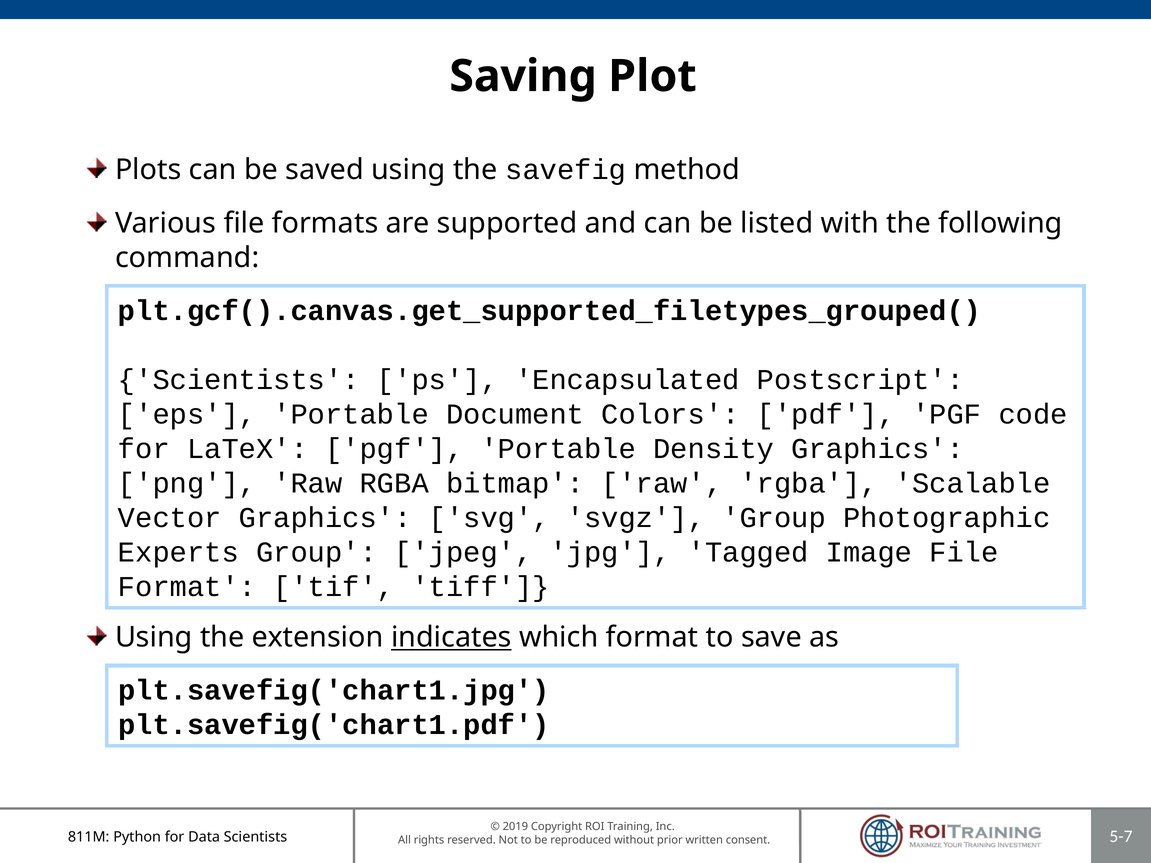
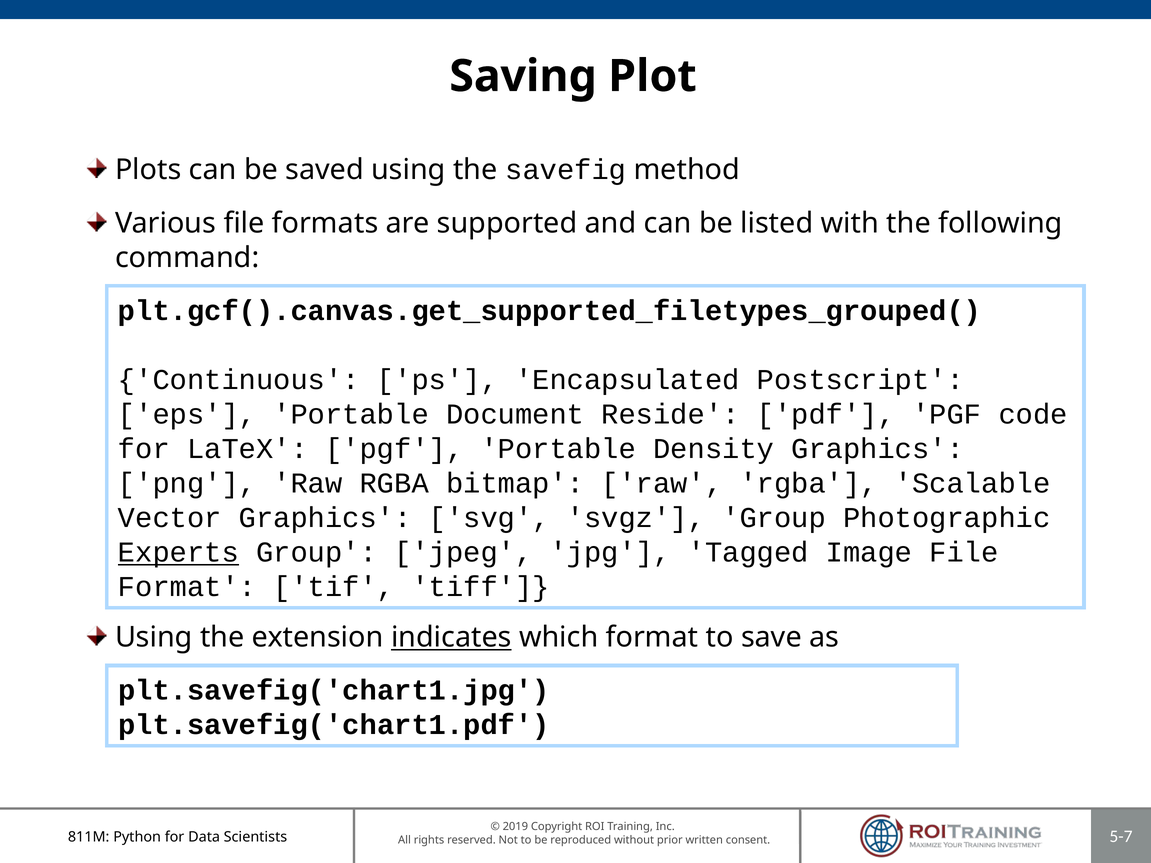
Scientists at (239, 380): Scientists -> Continuous
Colors: Colors -> Reside
Experts underline: none -> present
